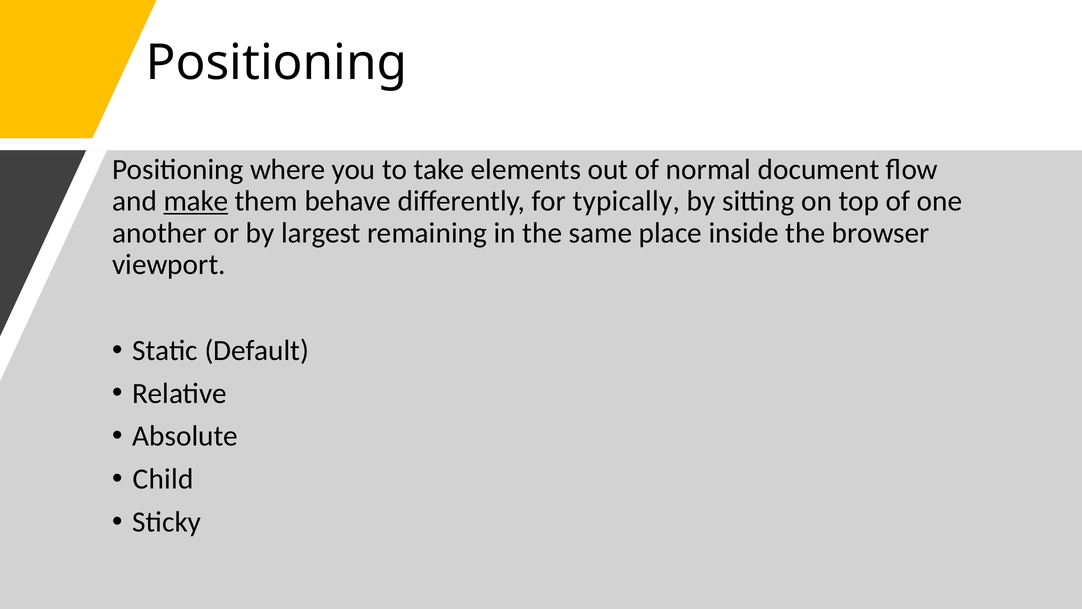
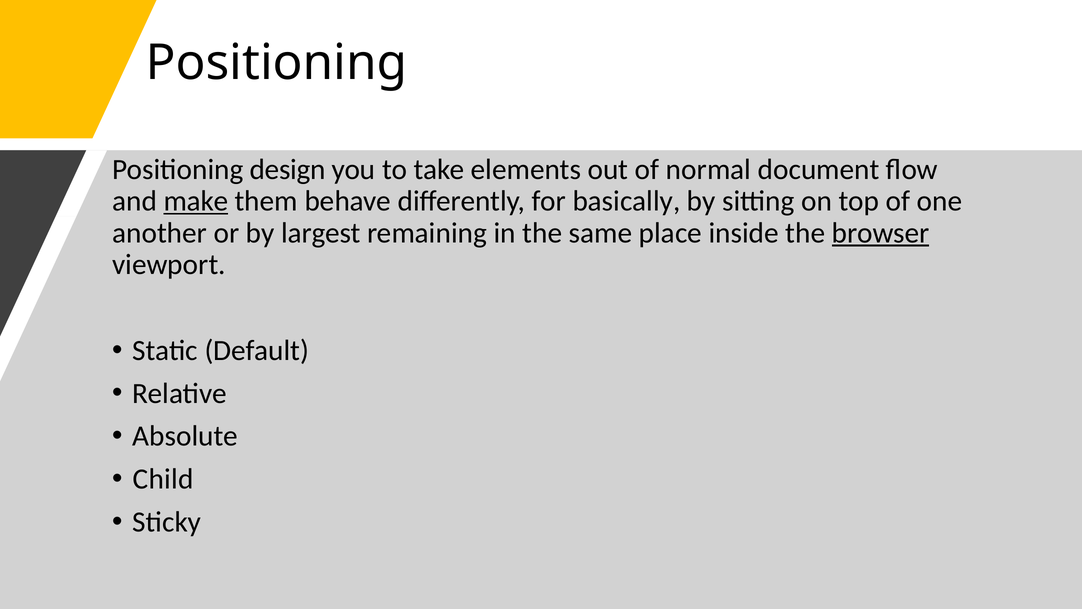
where: where -> design
typically: typically -> basically
browser underline: none -> present
